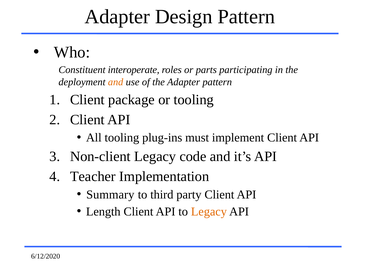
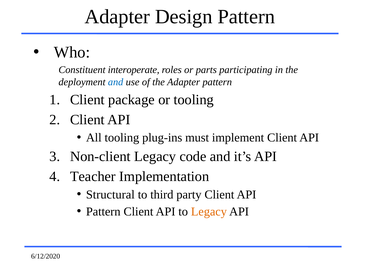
and at (116, 82) colour: orange -> blue
Summary: Summary -> Structural
Length at (103, 212): Length -> Pattern
